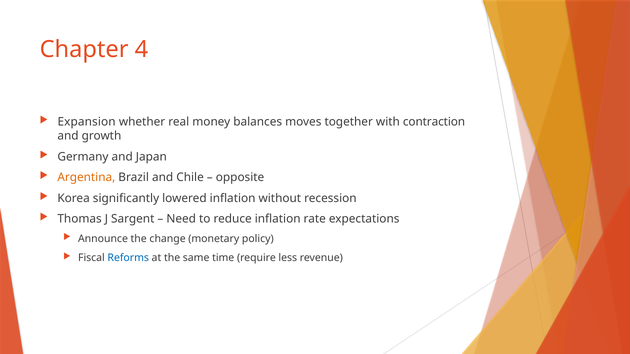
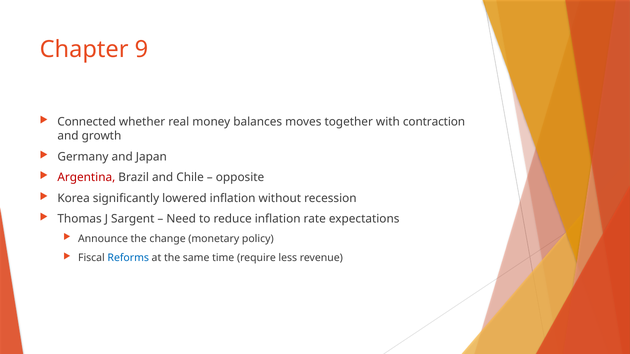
4: 4 -> 9
Expansion: Expansion -> Connected
Argentina colour: orange -> red
